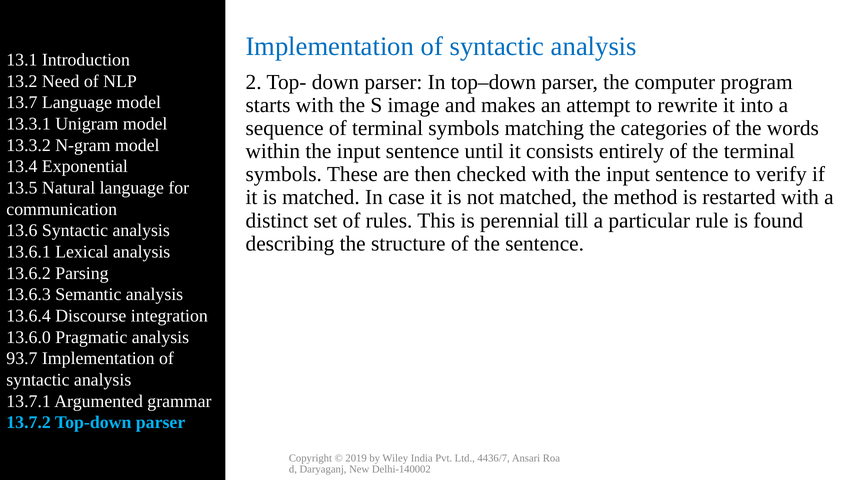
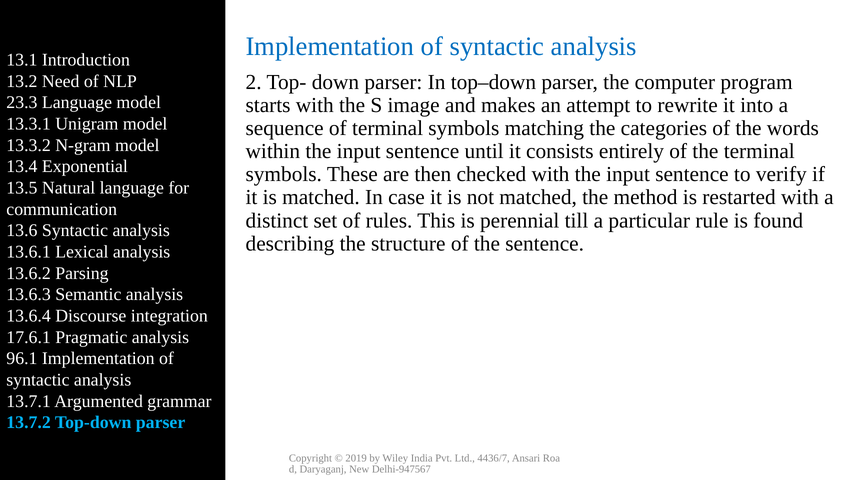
13.7: 13.7 -> 23.3
13.6.0: 13.6.0 -> 17.6.1
93.7: 93.7 -> 96.1
Delhi-140002: Delhi-140002 -> Delhi-947567
